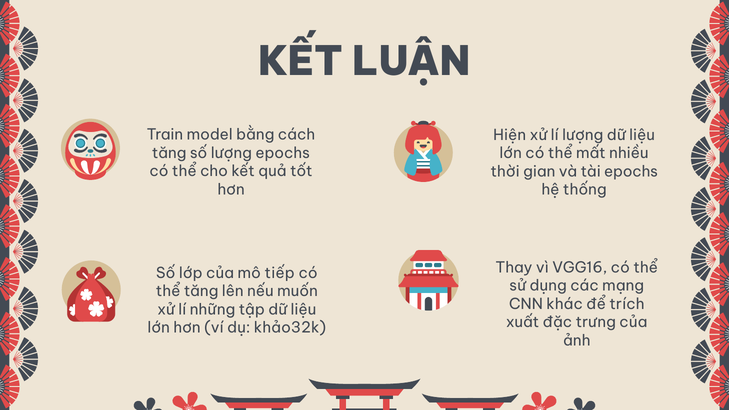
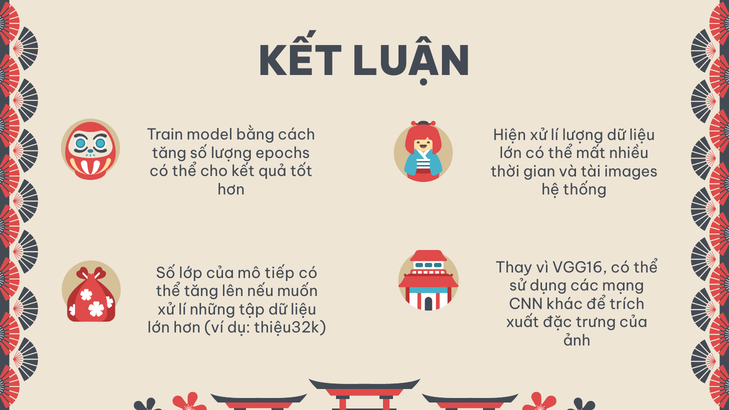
tài epochs: epochs -> images
khảo32k: khảo32k -> thiệu32k
